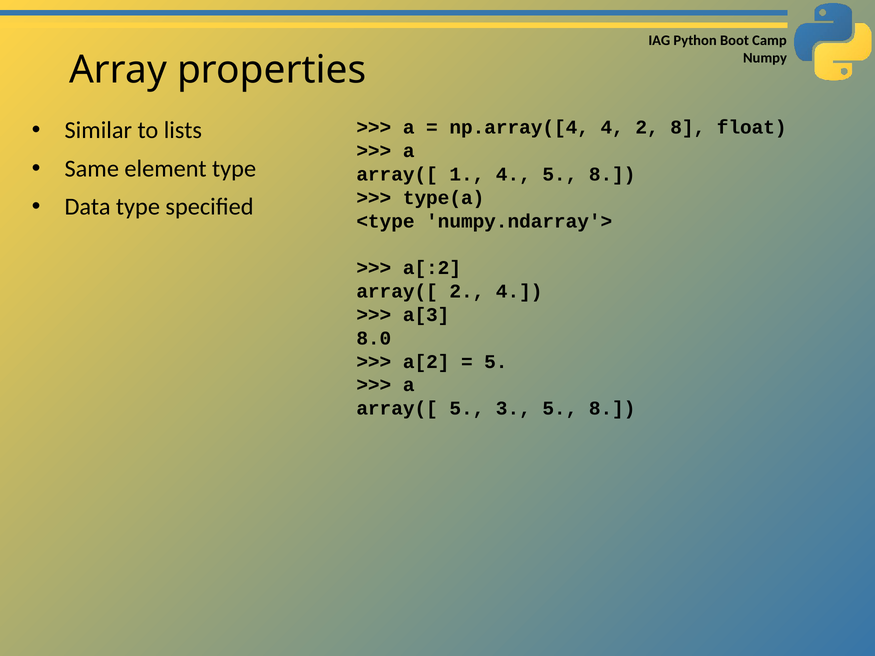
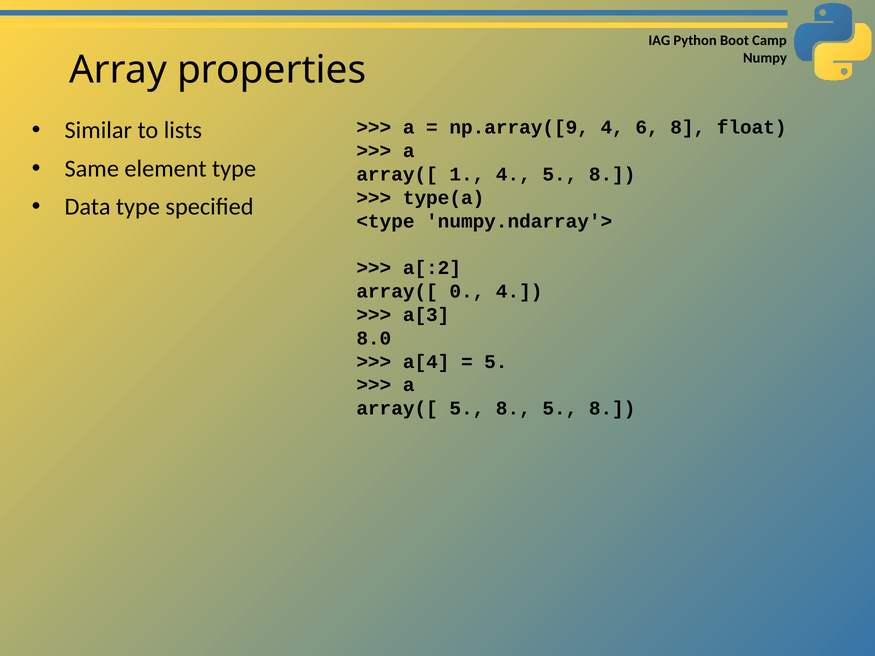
np.array([4: np.array([4 -> np.array([9
4 2: 2 -> 6
array([ 2: 2 -> 0
a[2: a[2 -> a[4
array([ 5 3: 3 -> 8
